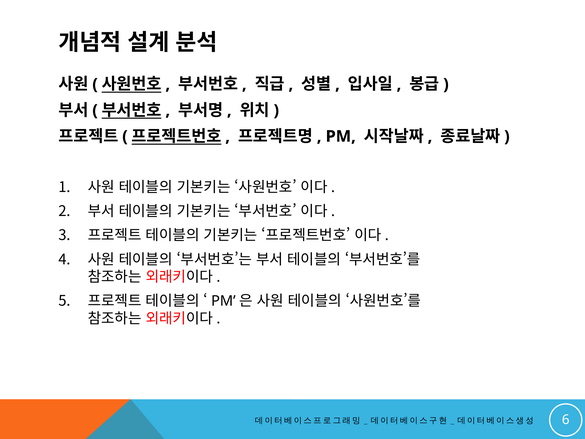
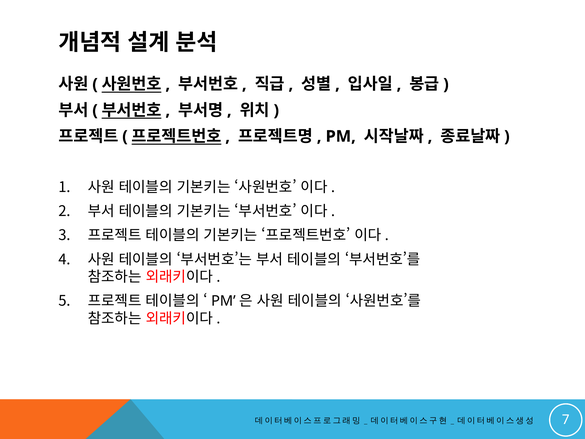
6: 6 -> 7
